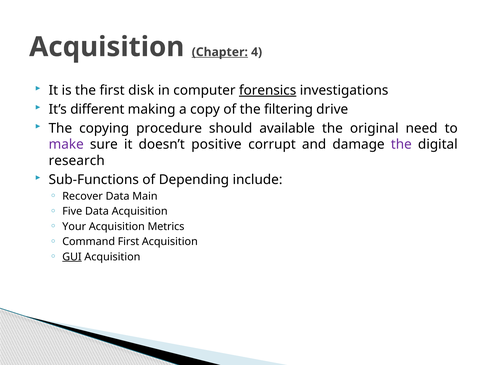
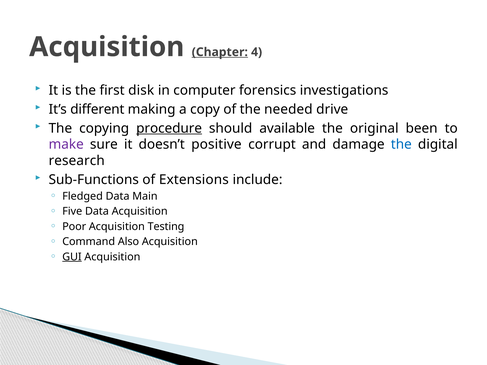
forensics underline: present -> none
filtering: filtering -> needed
procedure underline: none -> present
need: need -> been
the at (401, 145) colour: purple -> blue
Depending: Depending -> Extensions
Recover: Recover -> Fledged
Your: Your -> Poor
Metrics: Metrics -> Testing
Command First: First -> Also
